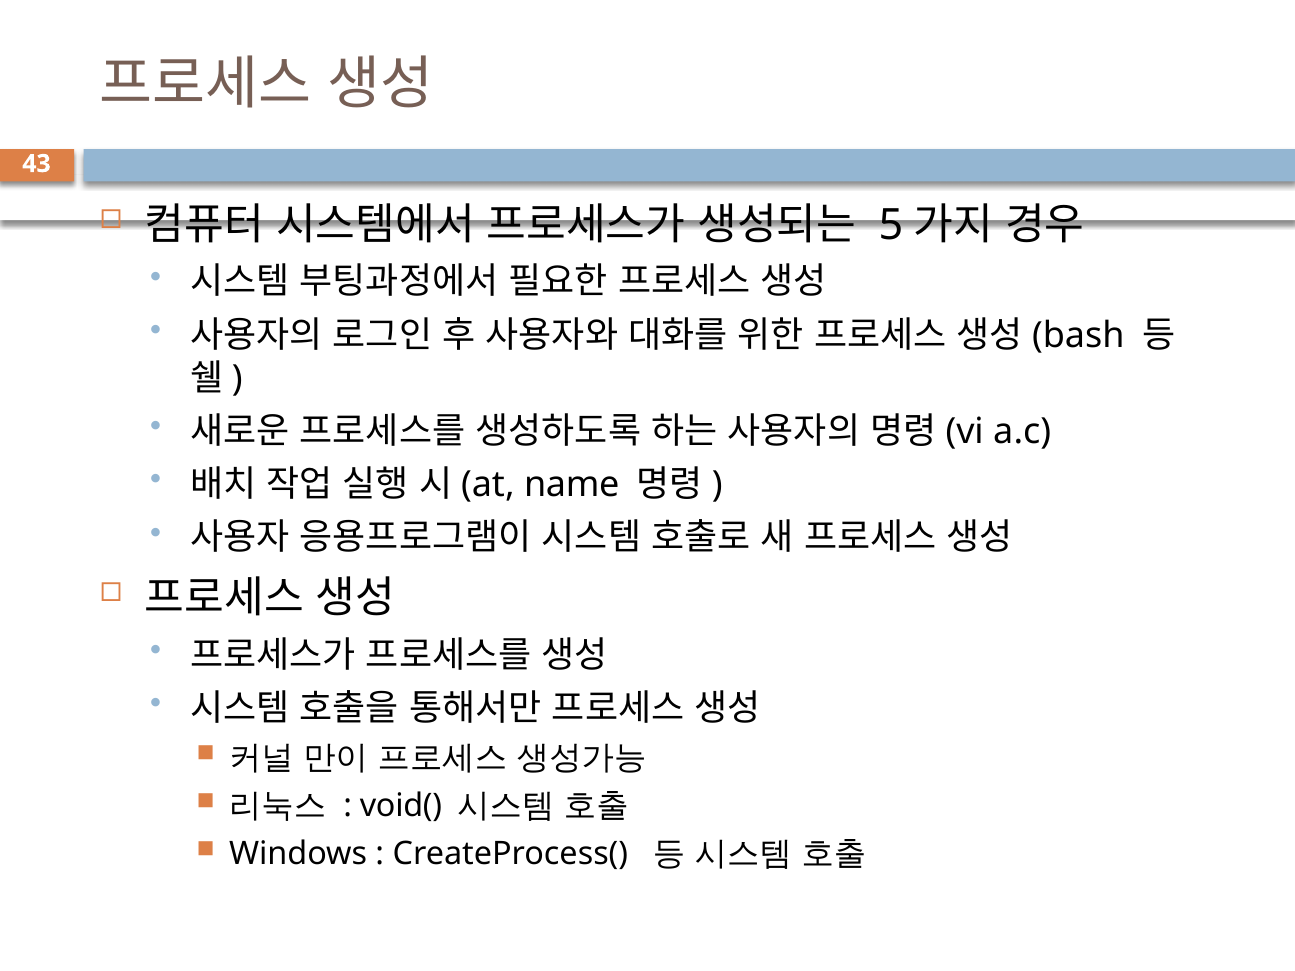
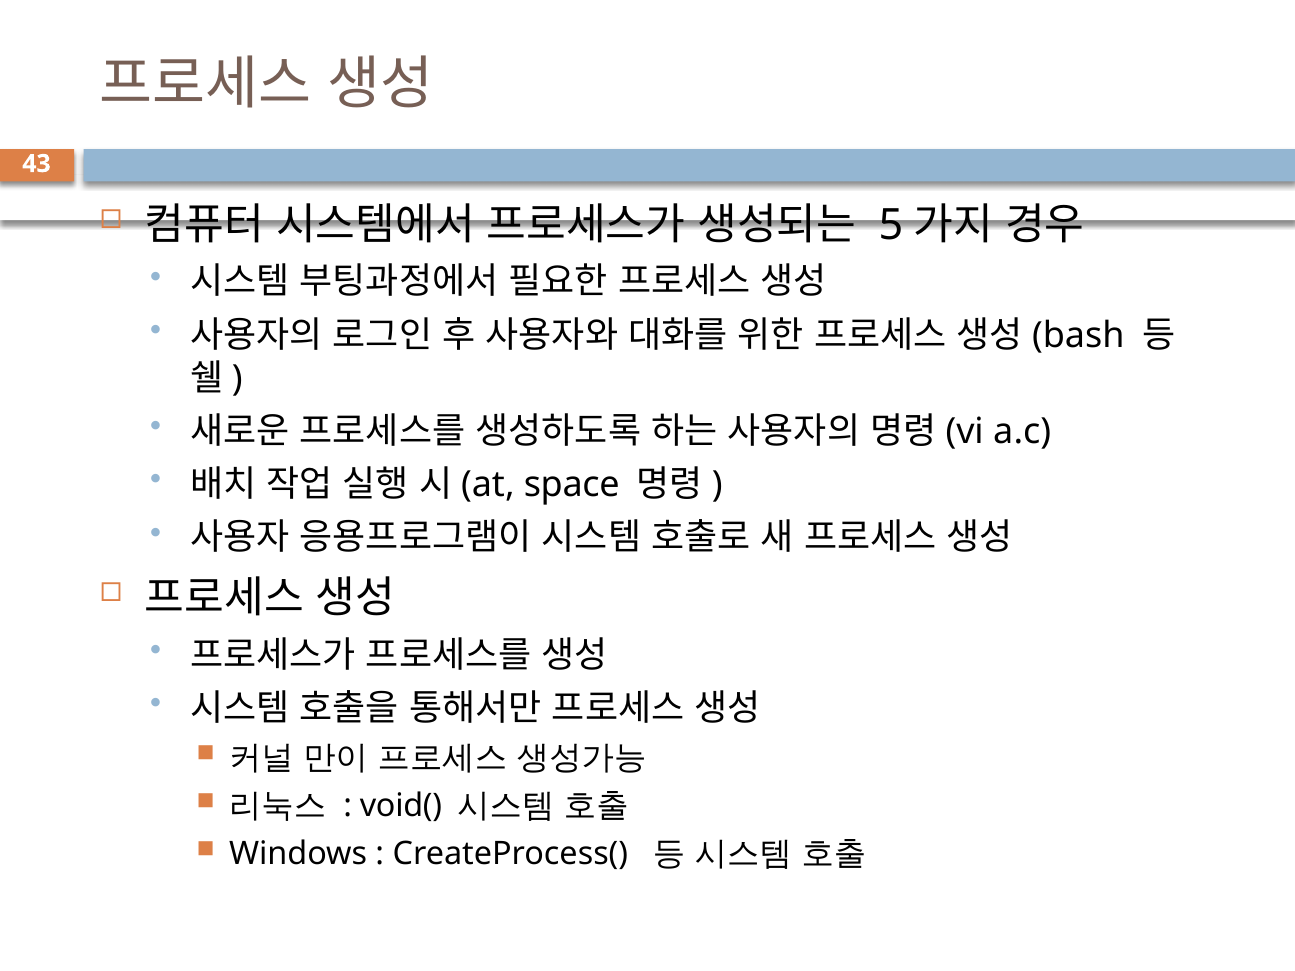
name: name -> space
